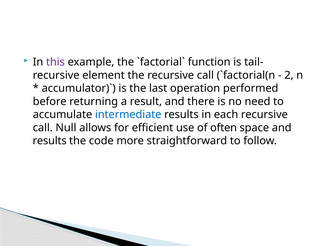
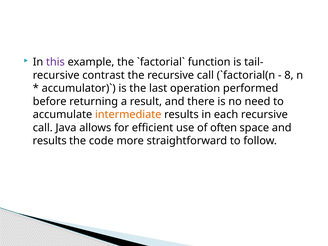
element: element -> contrast
2: 2 -> 8
intermediate colour: blue -> orange
Null: Null -> Java
